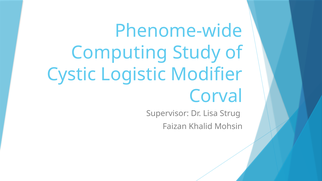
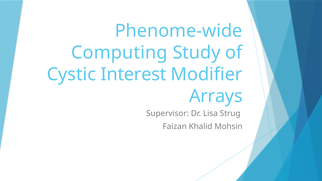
Logistic: Logistic -> Interest
Corval: Corval -> Arrays
